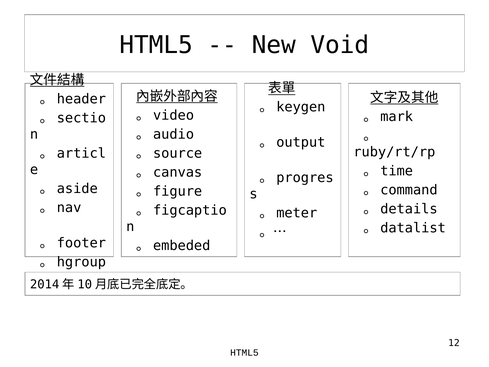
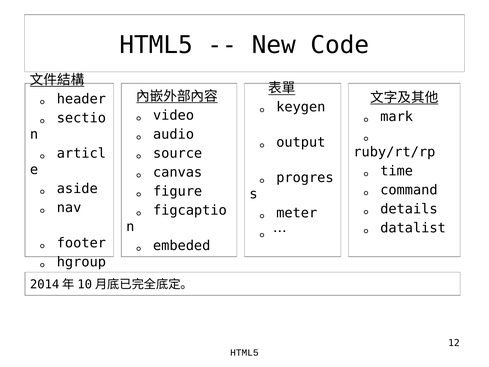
Void: Void -> Code
